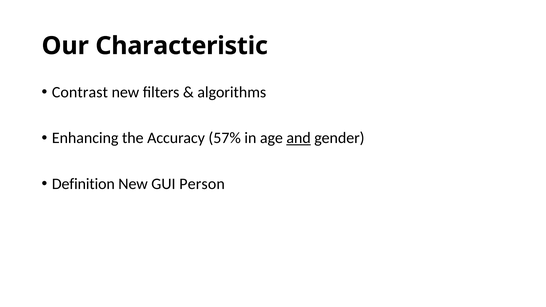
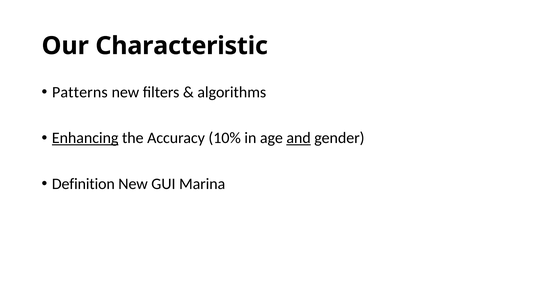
Contrast: Contrast -> Patterns
Enhancing underline: none -> present
57%: 57% -> 10%
Person: Person -> Marina
